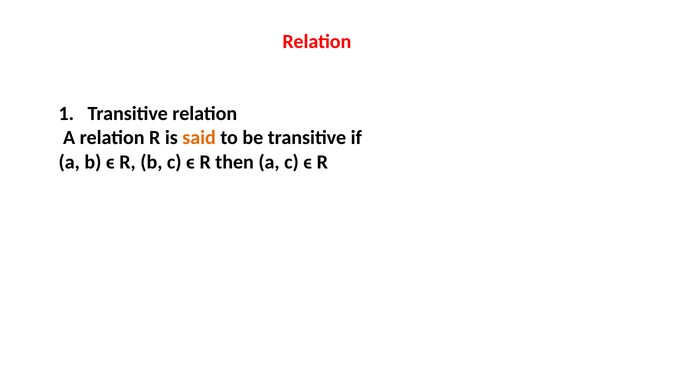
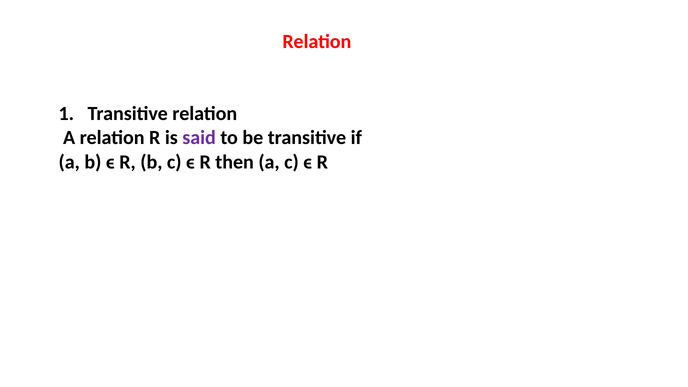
said colour: orange -> purple
